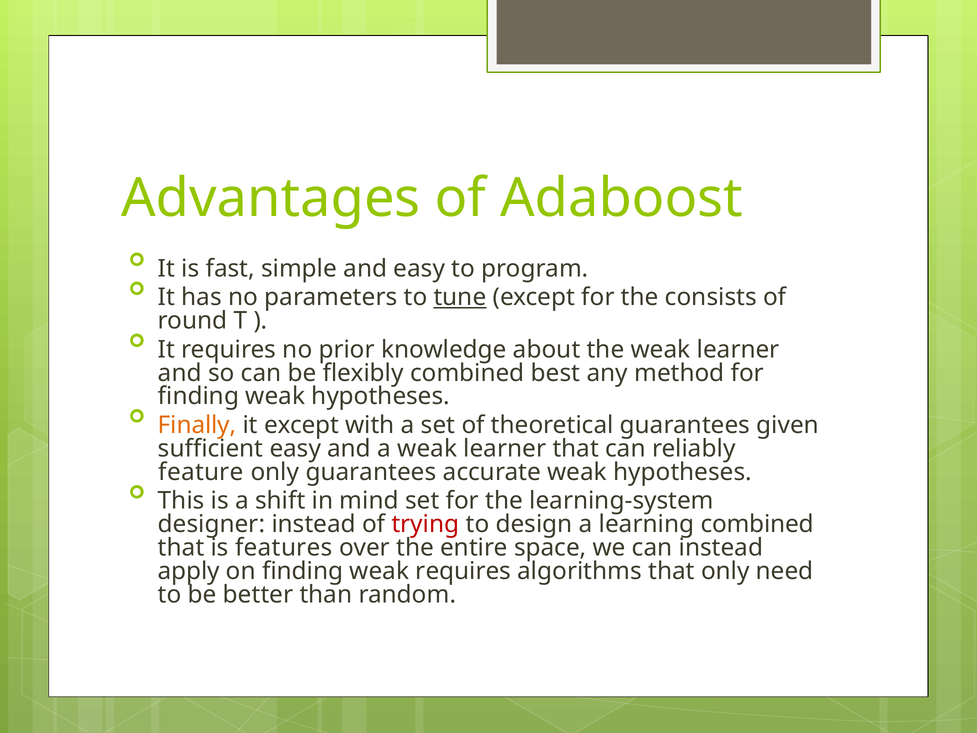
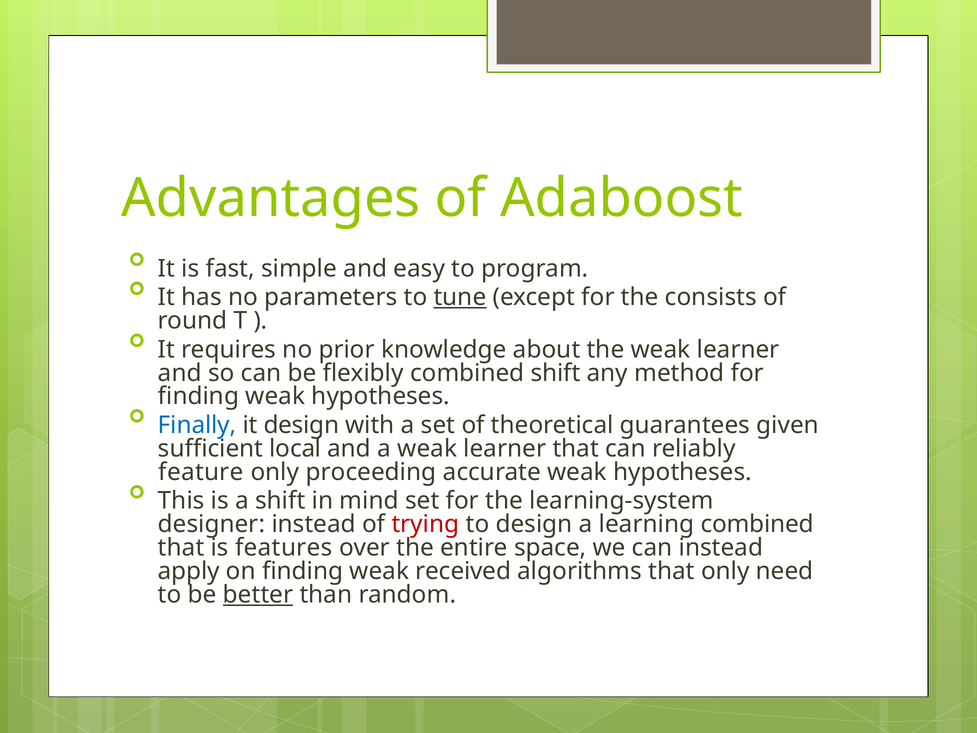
combined best: best -> shift
Finally colour: orange -> blue
it except: except -> design
sufficient easy: easy -> local
only guarantees: guarantees -> proceeding
weak requires: requires -> received
better underline: none -> present
